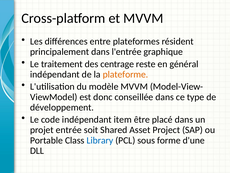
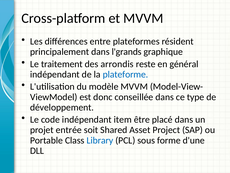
l'entrée: l'entrée -> l'grands
centrage: centrage -> arrondis
plateforme colour: orange -> blue
